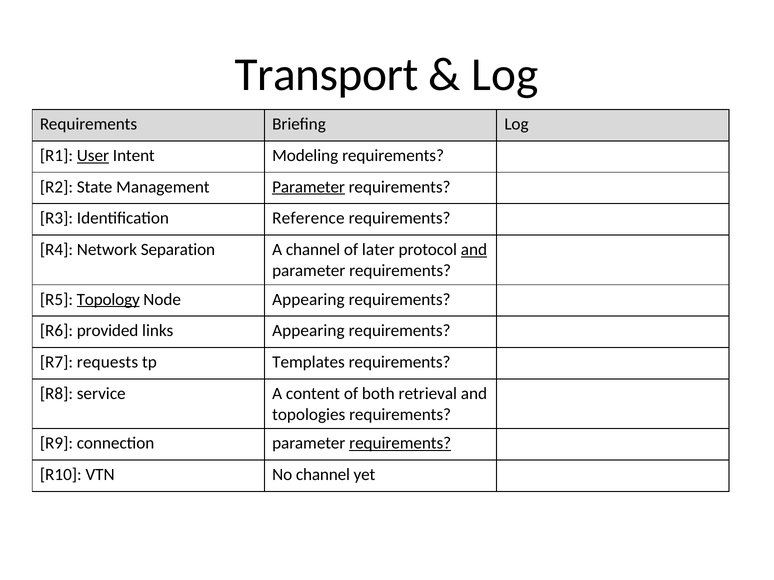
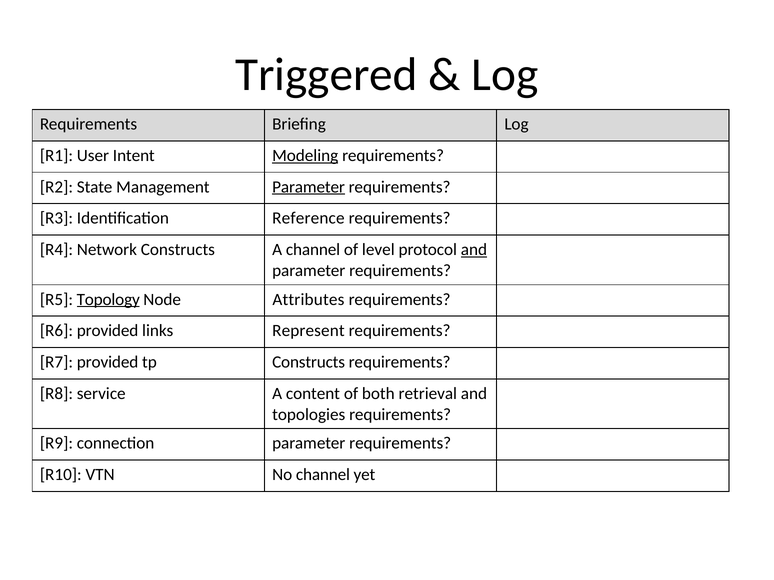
Transport: Transport -> Triggered
User underline: present -> none
Modeling underline: none -> present
Network Separation: Separation -> Constructs
later: later -> level
Node Appearing: Appearing -> Attributes
links Appearing: Appearing -> Represent
R7 requests: requests -> provided
tp Templates: Templates -> Constructs
requirements at (400, 444) underline: present -> none
